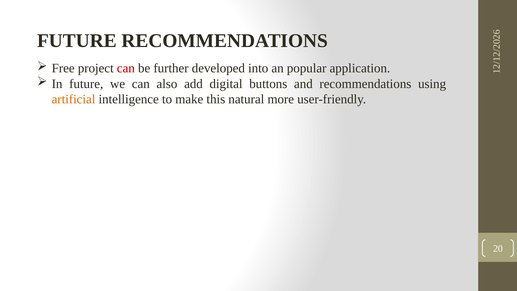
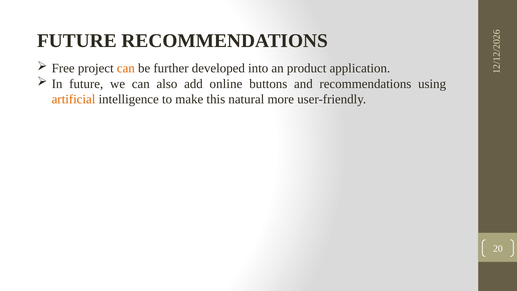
can at (126, 68) colour: red -> orange
popular: popular -> product
digital: digital -> online
